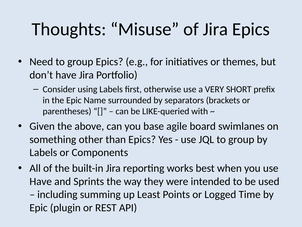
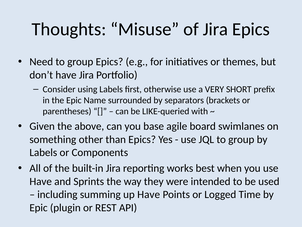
up Least: Least -> Have
